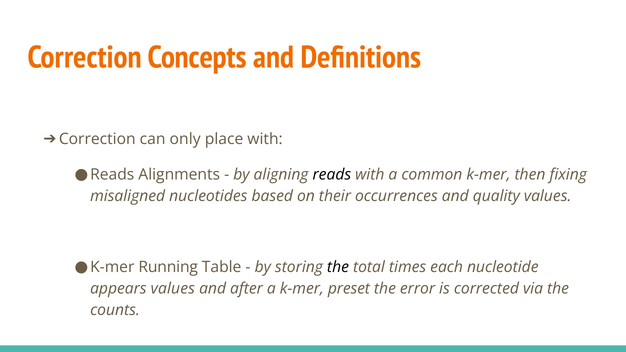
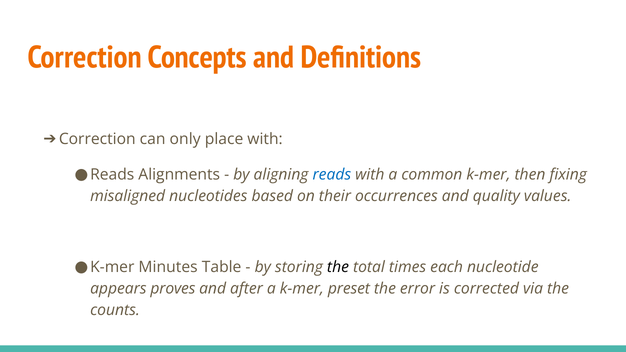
reads colour: black -> blue
Running: Running -> Minutes
appears values: values -> proves
